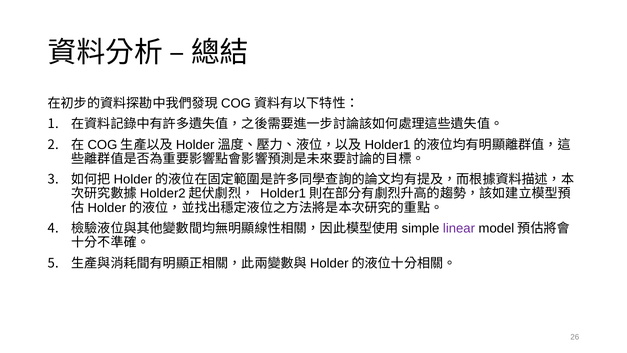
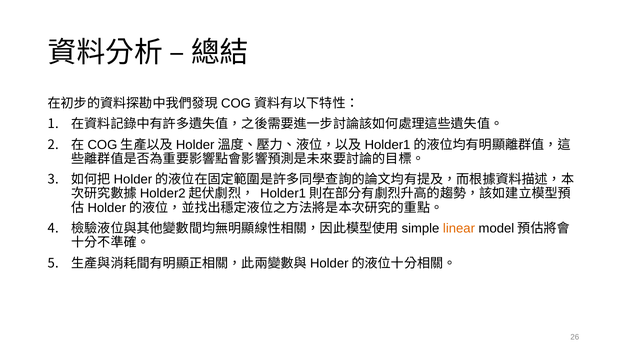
linear colour: purple -> orange
